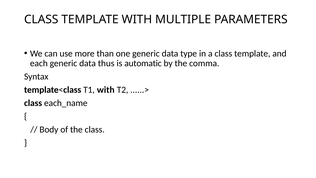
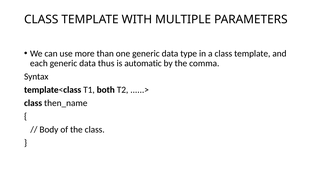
T1 with: with -> both
each_name: each_name -> then_name
